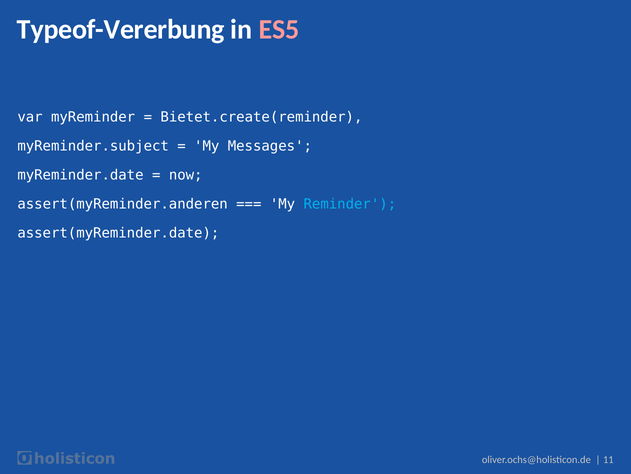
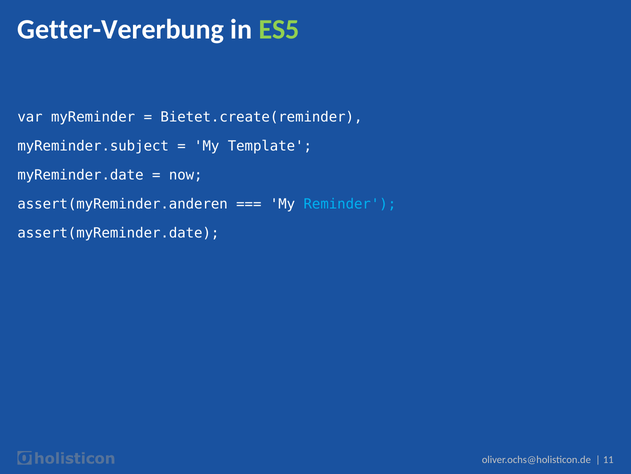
Typeof-Vererbung: Typeof-Vererbung -> Getter-Vererbung
ES5 colour: pink -> light green
Messages: Messages -> Template
